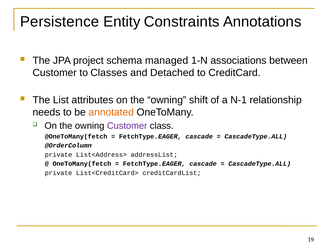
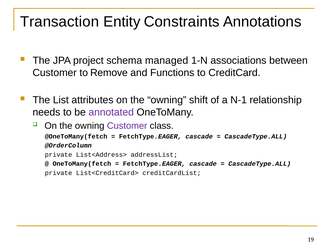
Persistence: Persistence -> Transaction
Classes: Classes -> Remove
Detached: Detached -> Functions
annotated colour: orange -> purple
